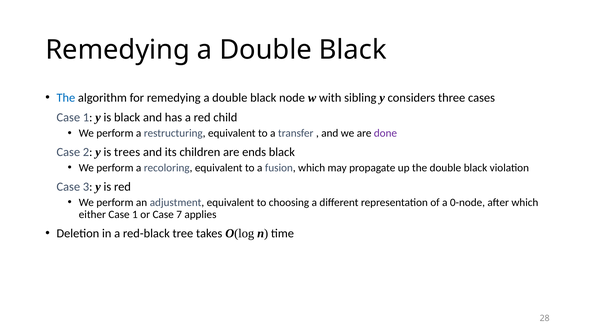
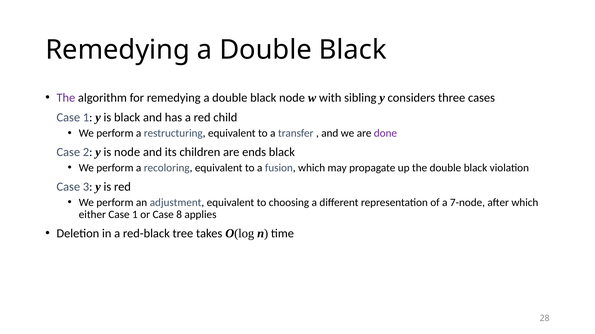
The at (66, 98) colour: blue -> purple
is trees: trees -> node
0-node: 0-node -> 7-node
7: 7 -> 8
